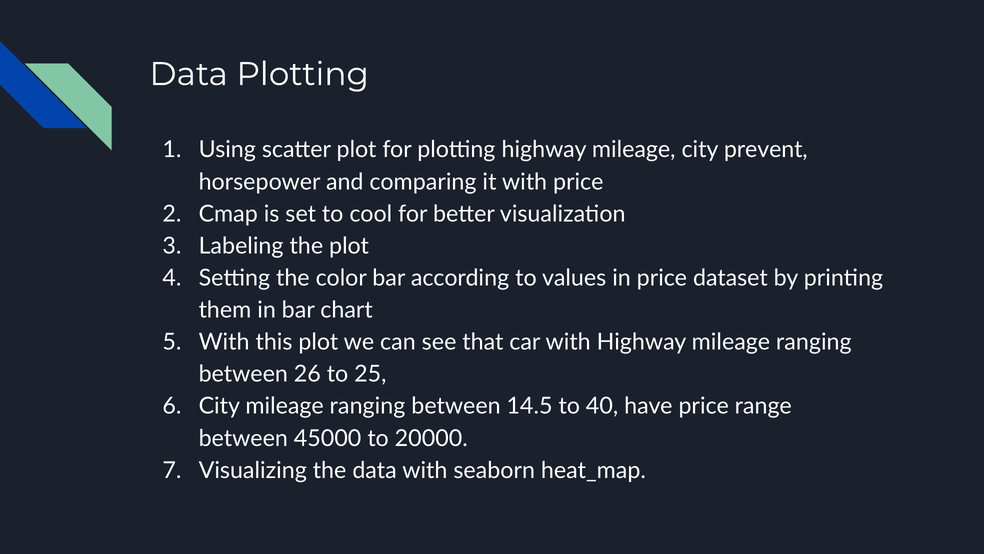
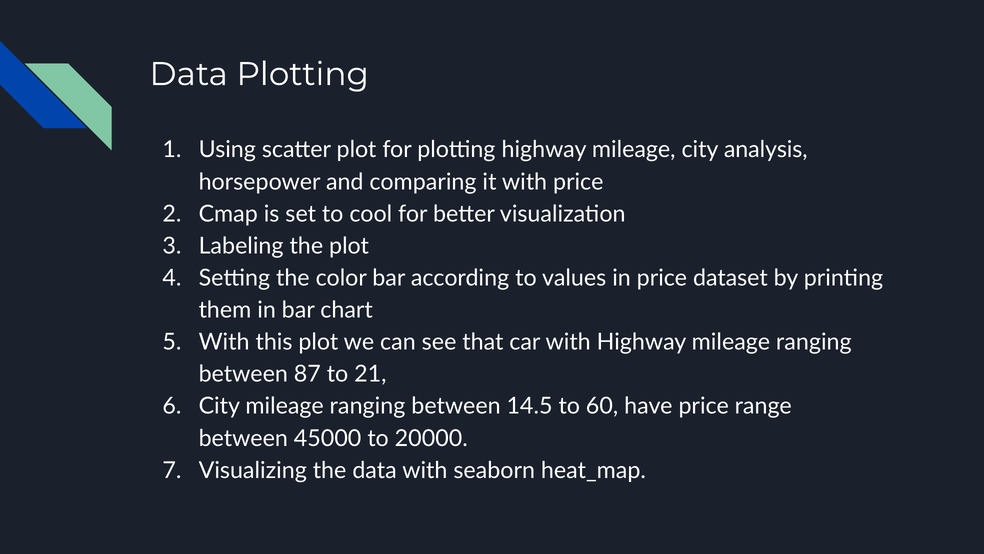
prevent: prevent -> analysis
26: 26 -> 87
25: 25 -> 21
40: 40 -> 60
